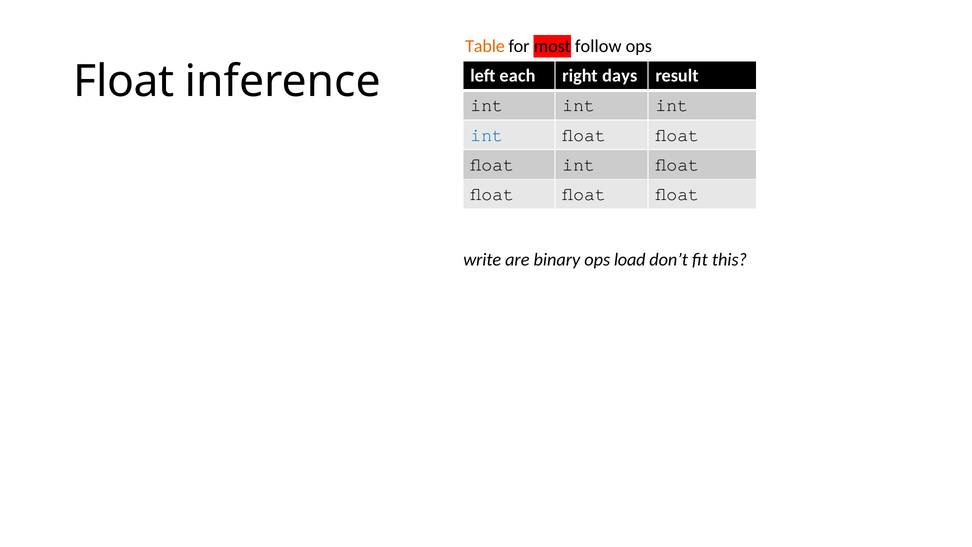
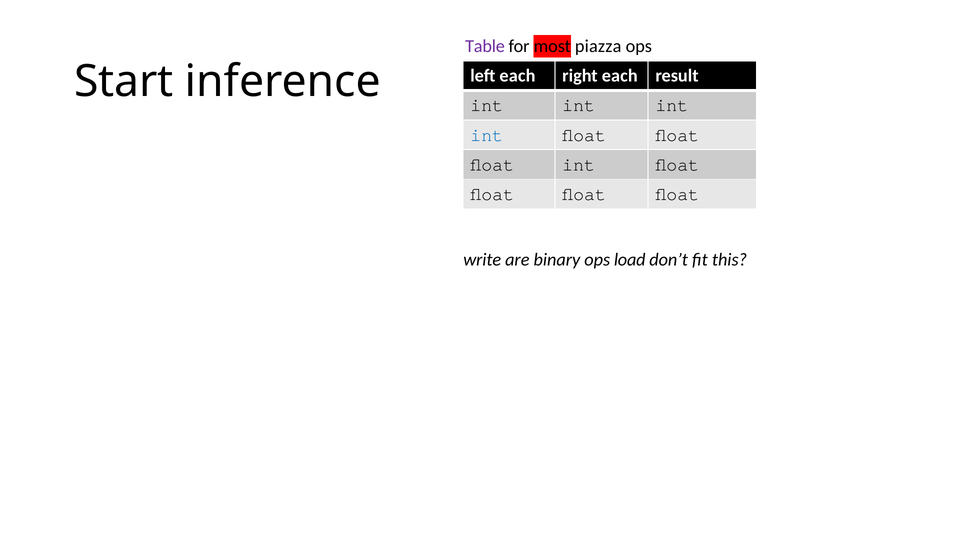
Table colour: orange -> purple
follow: follow -> piazza
Float at (124, 82): Float -> Start
right days: days -> each
